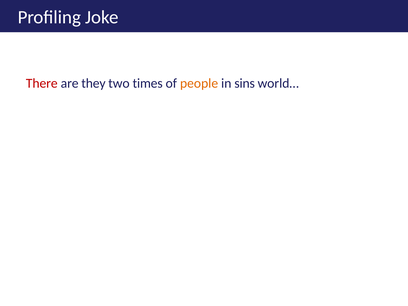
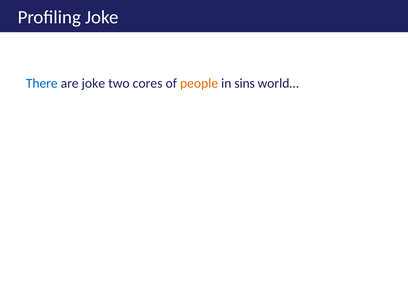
There colour: red -> blue
are they: they -> joke
times: times -> cores
